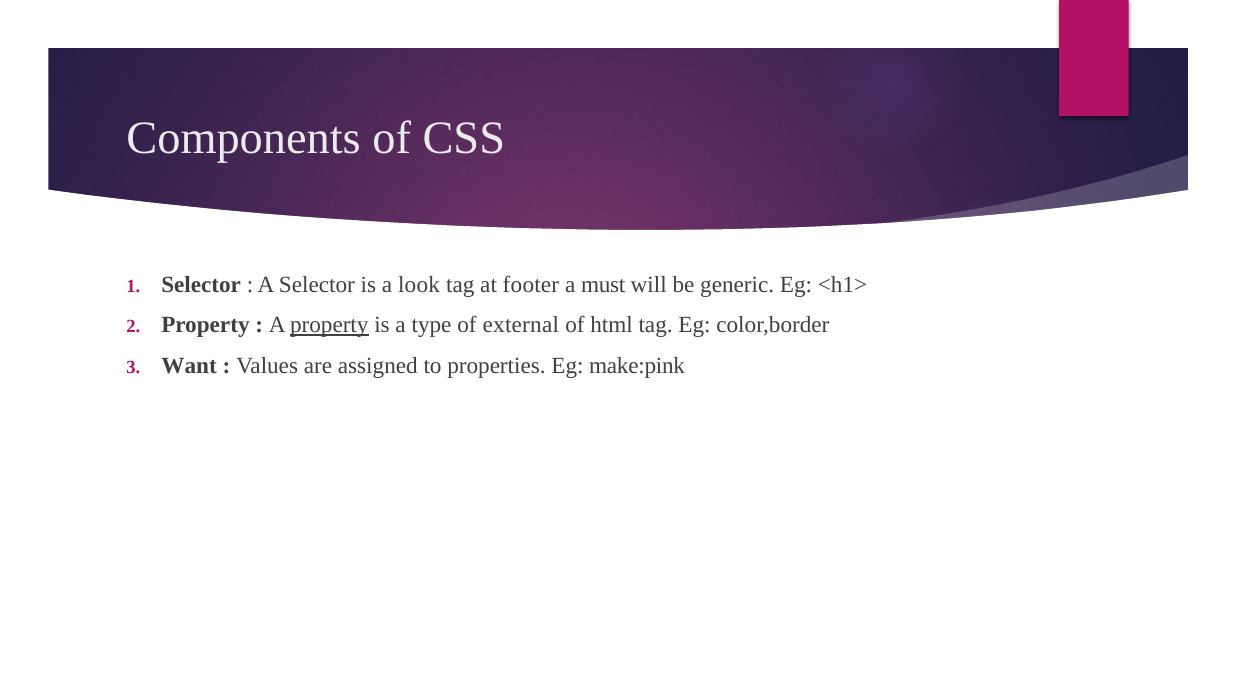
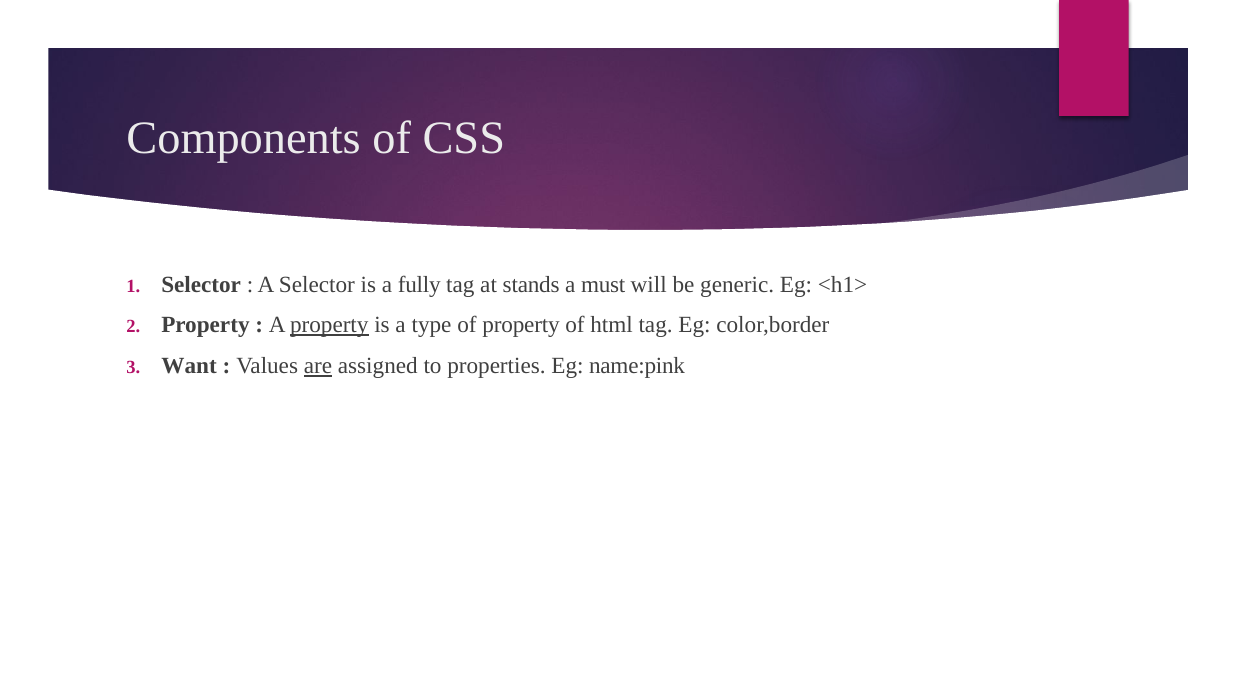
look: look -> fully
footer: footer -> stands
of external: external -> property
are underline: none -> present
make:pink: make:pink -> name:pink
